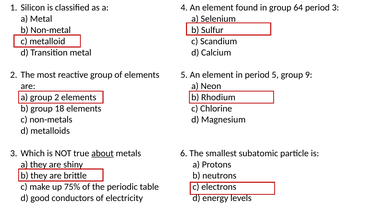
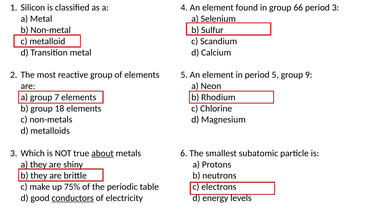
64: 64 -> 66
group 2: 2 -> 7
conductors underline: none -> present
